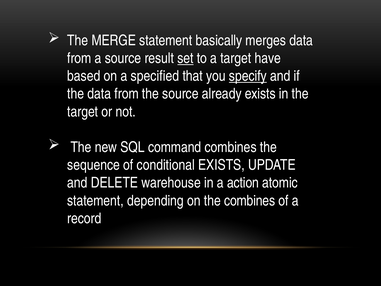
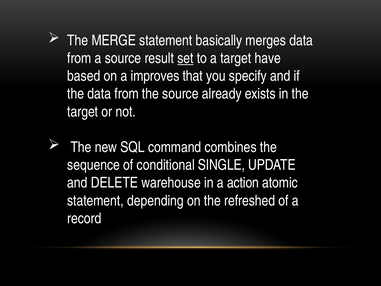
specified: specified -> improves
specify underline: present -> none
conditional EXISTS: EXISTS -> SINGLE
the combines: combines -> refreshed
